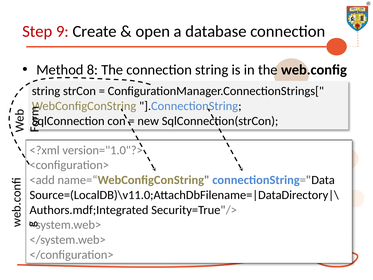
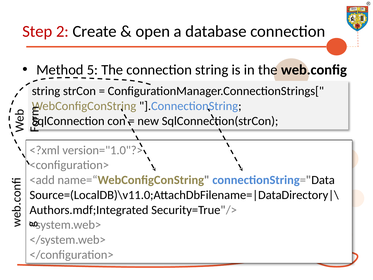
9: 9 -> 2
8: 8 -> 5
